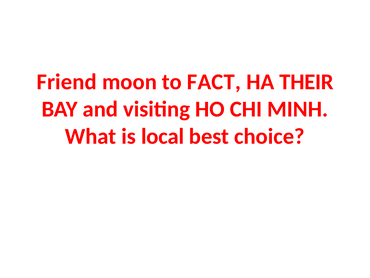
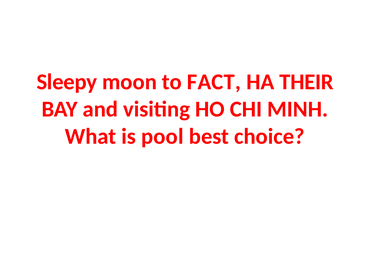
Friend: Friend -> Sleepy
local: local -> pool
